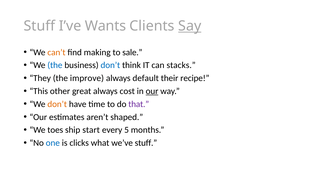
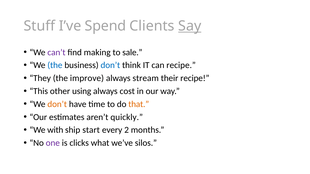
Wants: Wants -> Spend
can’t colour: orange -> purple
can stacks: stacks -> recipe
default: default -> stream
great: great -> using
our at (152, 91) underline: present -> none
that colour: purple -> orange
shaped: shaped -> quickly
toes: toes -> with
5: 5 -> 2
one colour: blue -> purple
we’ve stuff: stuff -> silos
